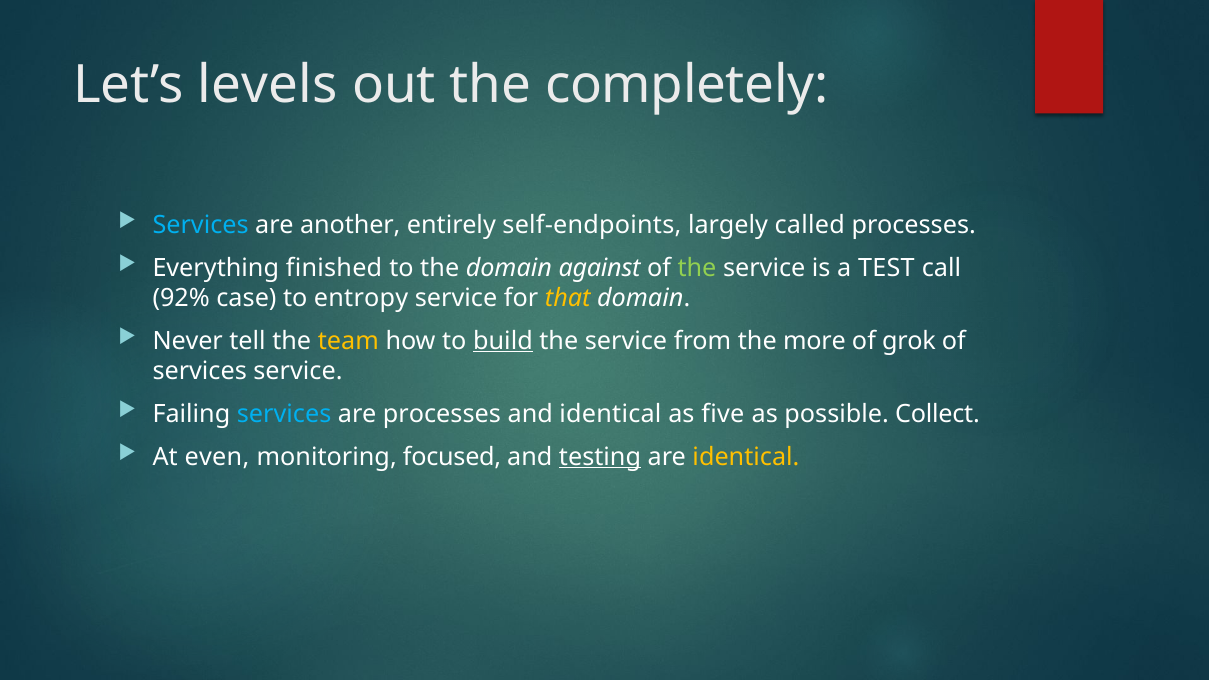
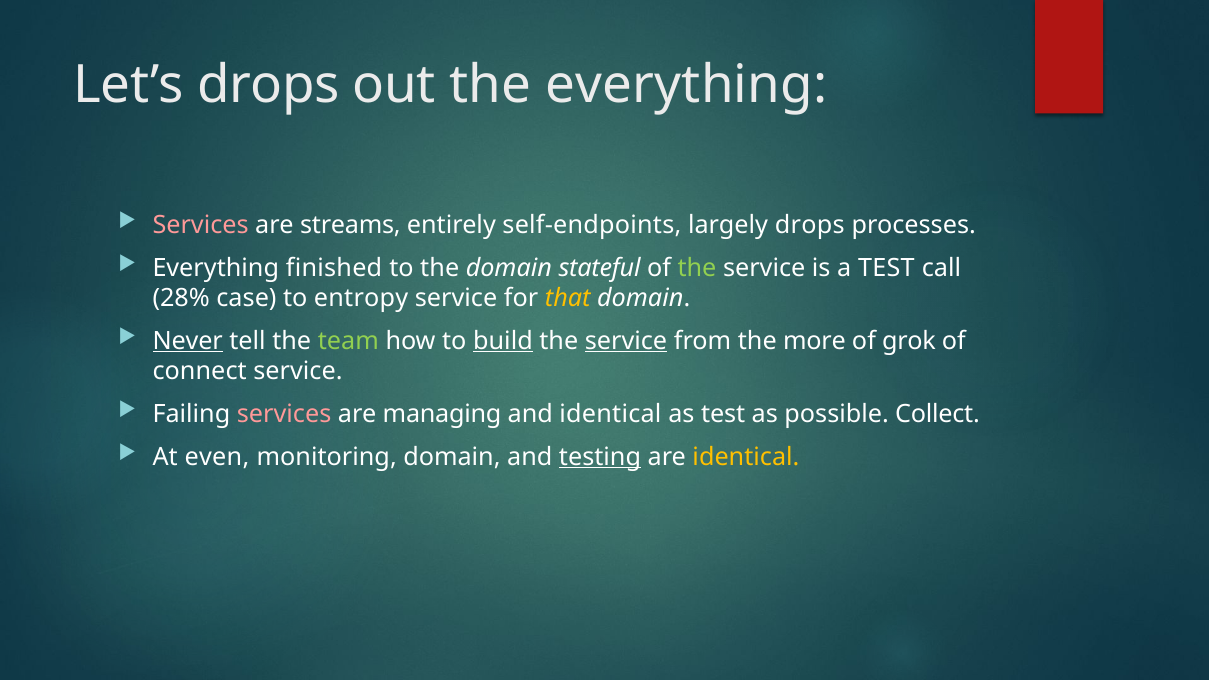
Let’s levels: levels -> drops
the completely: completely -> everything
Services at (201, 225) colour: light blue -> pink
another: another -> streams
largely called: called -> drops
against: against -> stateful
92%: 92% -> 28%
Never underline: none -> present
team colour: yellow -> light green
service at (626, 341) underline: none -> present
services at (200, 371): services -> connect
services at (284, 414) colour: light blue -> pink
are processes: processes -> managing
as five: five -> test
monitoring focused: focused -> domain
